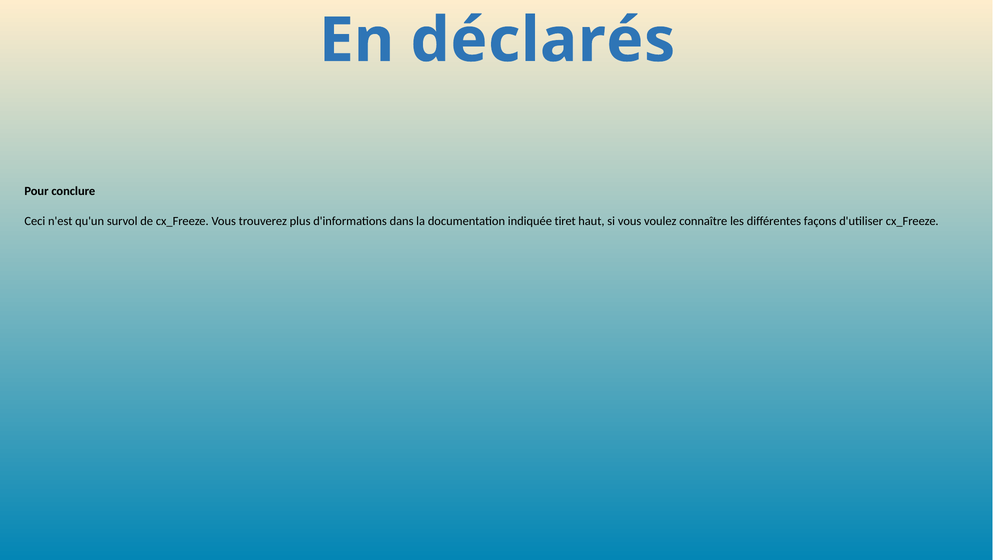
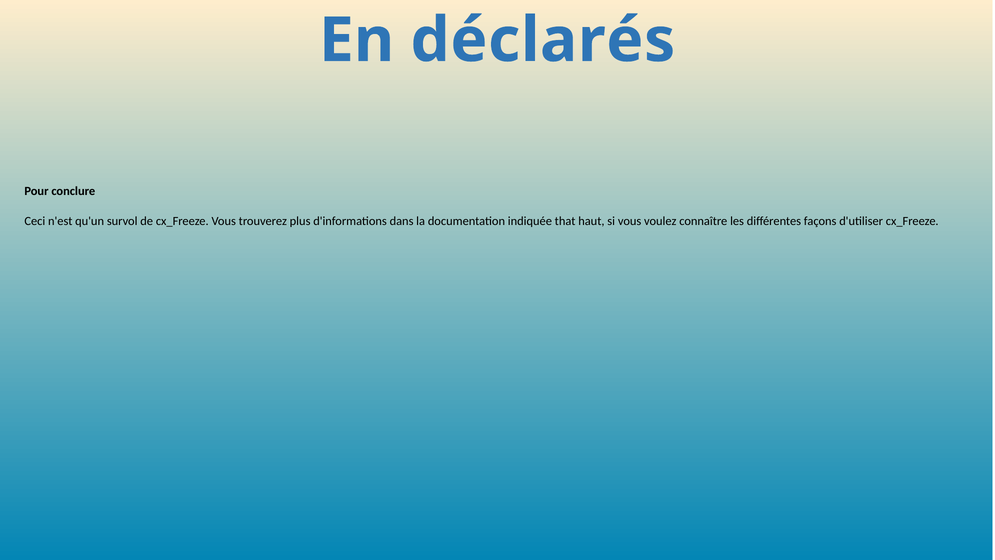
tiret: tiret -> that
